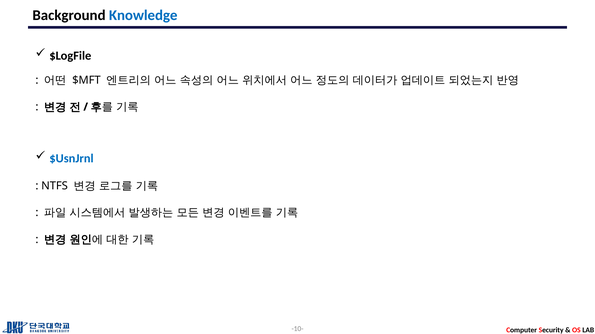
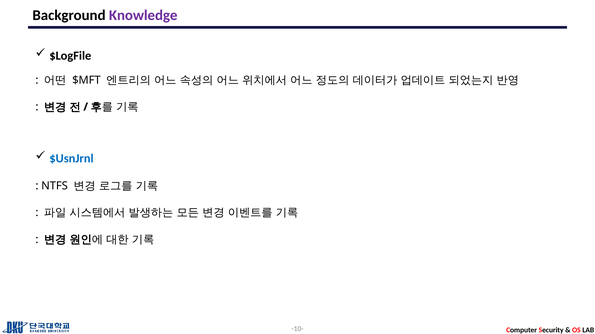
Knowledge colour: blue -> purple
